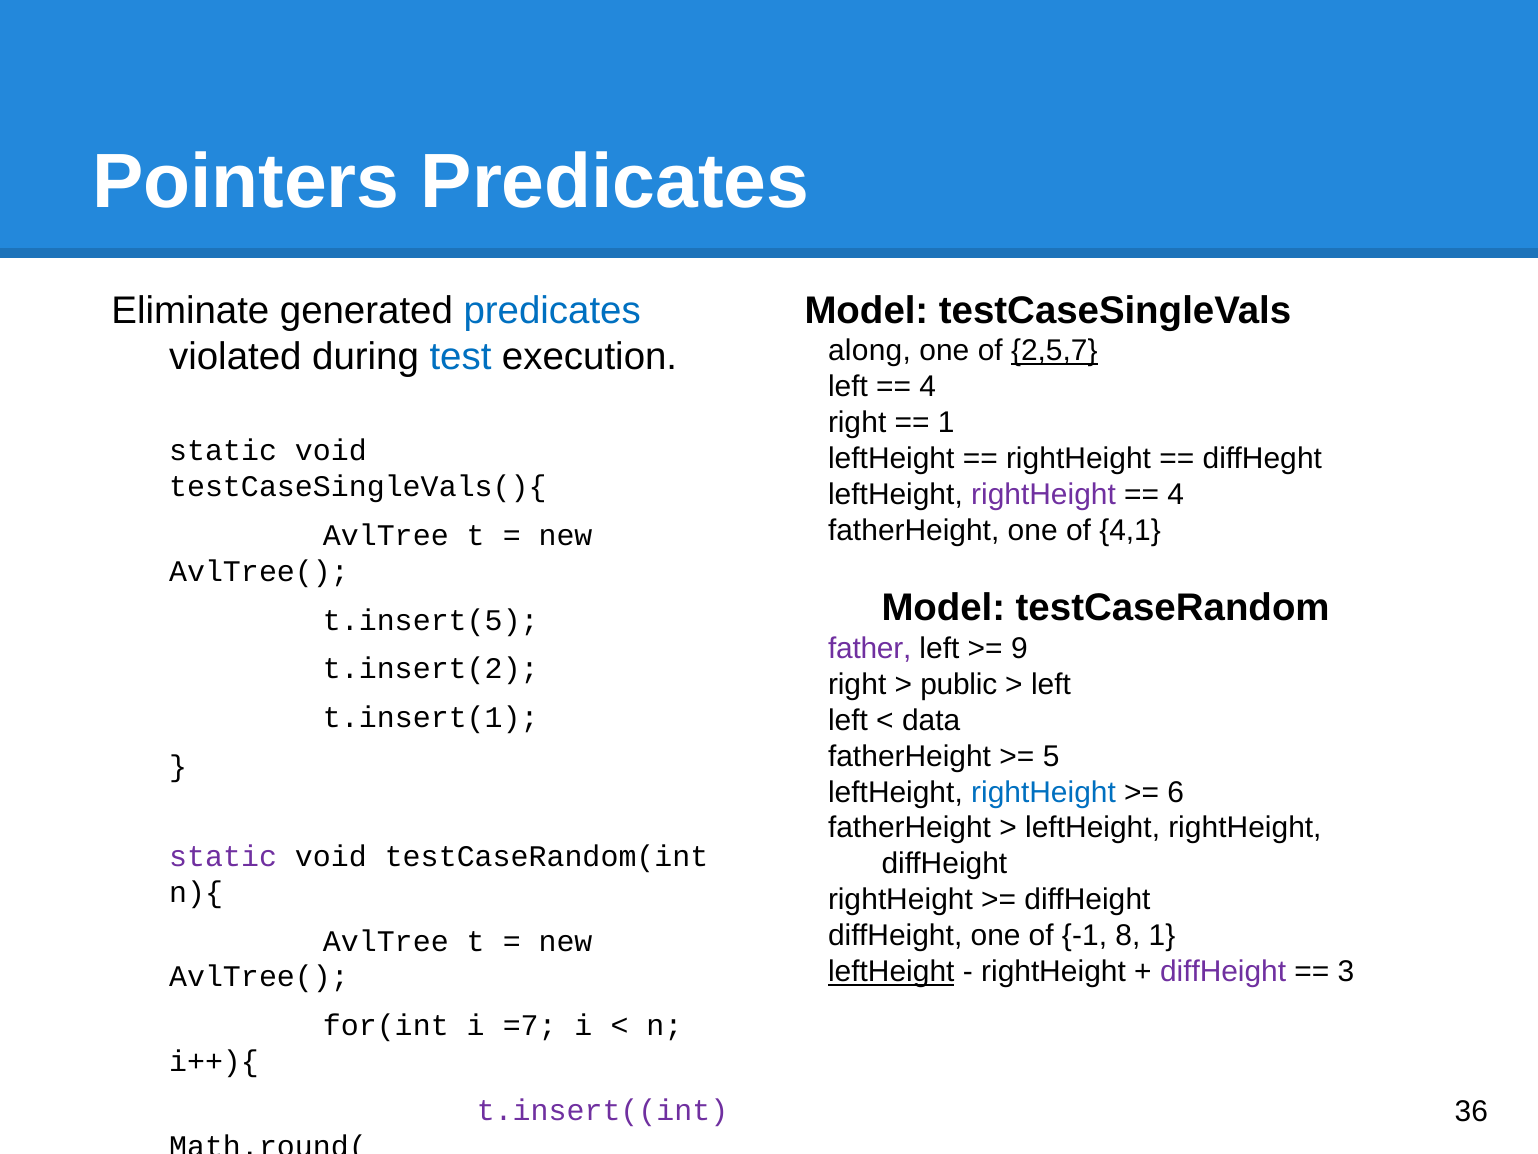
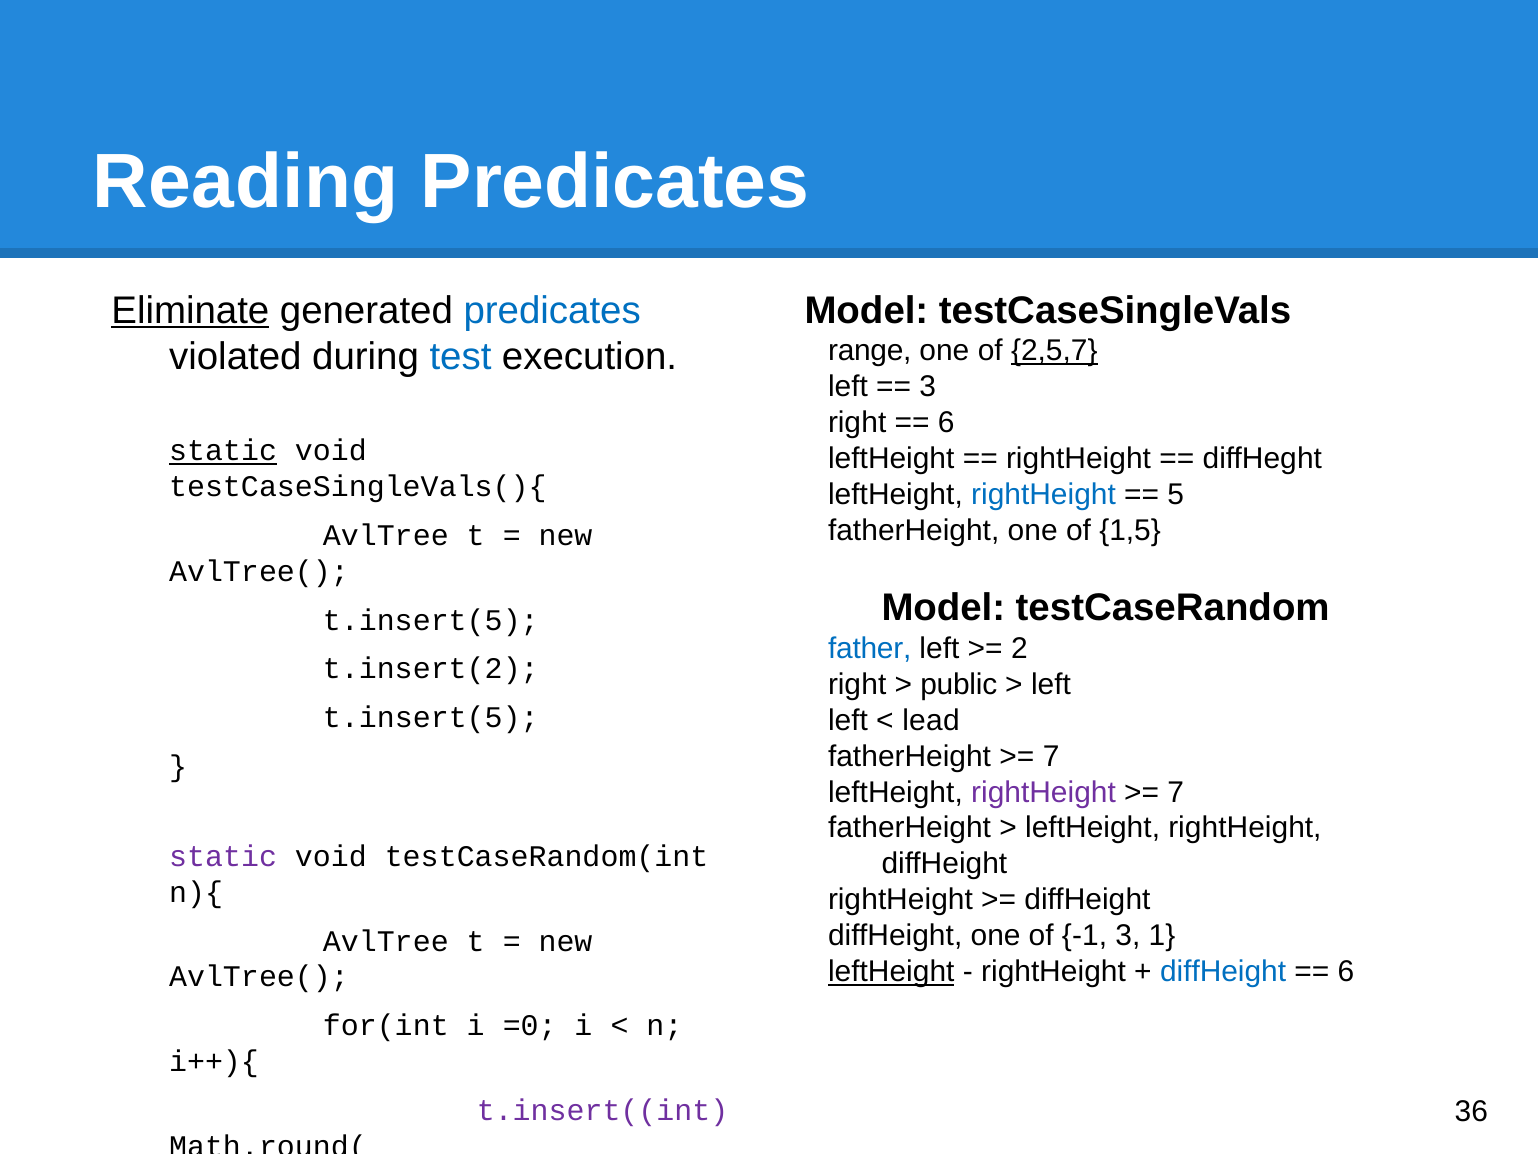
Pointers: Pointers -> Reading
Eliminate underline: none -> present
along: along -> range
4 at (928, 387): 4 -> 3
1 at (946, 423): 1 -> 6
static at (223, 451) underline: none -> present
rightHeight at (1044, 494) colour: purple -> blue
4 at (1176, 494): 4 -> 5
4,1: 4,1 -> 1,5
father colour: purple -> blue
9: 9 -> 2
data: data -> lead
t.insert(1 at (431, 718): t.insert(1 -> t.insert(5
5 at (1051, 756): 5 -> 7
rightHeight at (1044, 792) colour: blue -> purple
6 at (1176, 792): 6 -> 7
-1 8: 8 -> 3
diffHeight at (1223, 971) colour: purple -> blue
3 at (1346, 971): 3 -> 6
=7: =7 -> =0
